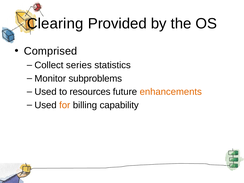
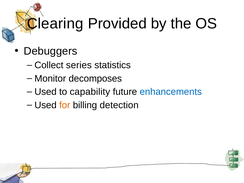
Comprised: Comprised -> Debuggers
subproblems: subproblems -> decomposes
resources: resources -> capability
enhancements colour: orange -> blue
capability: capability -> detection
